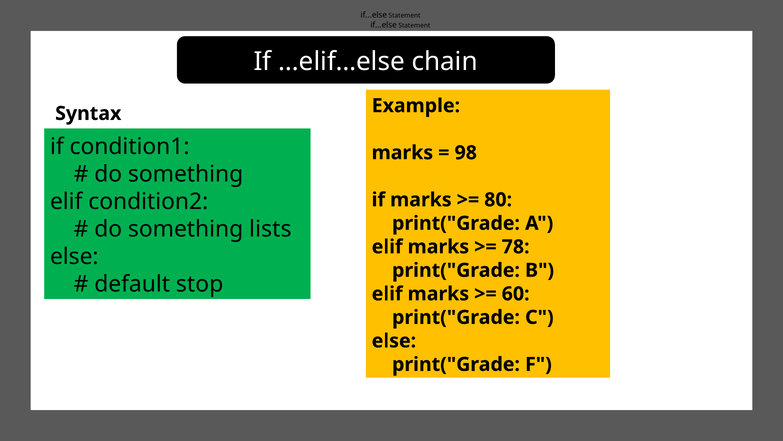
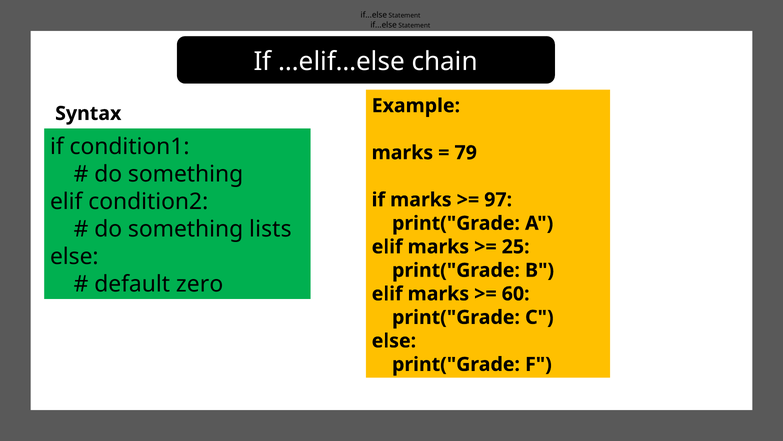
98: 98 -> 79
80: 80 -> 97
78: 78 -> 25
stop: stop -> zero
